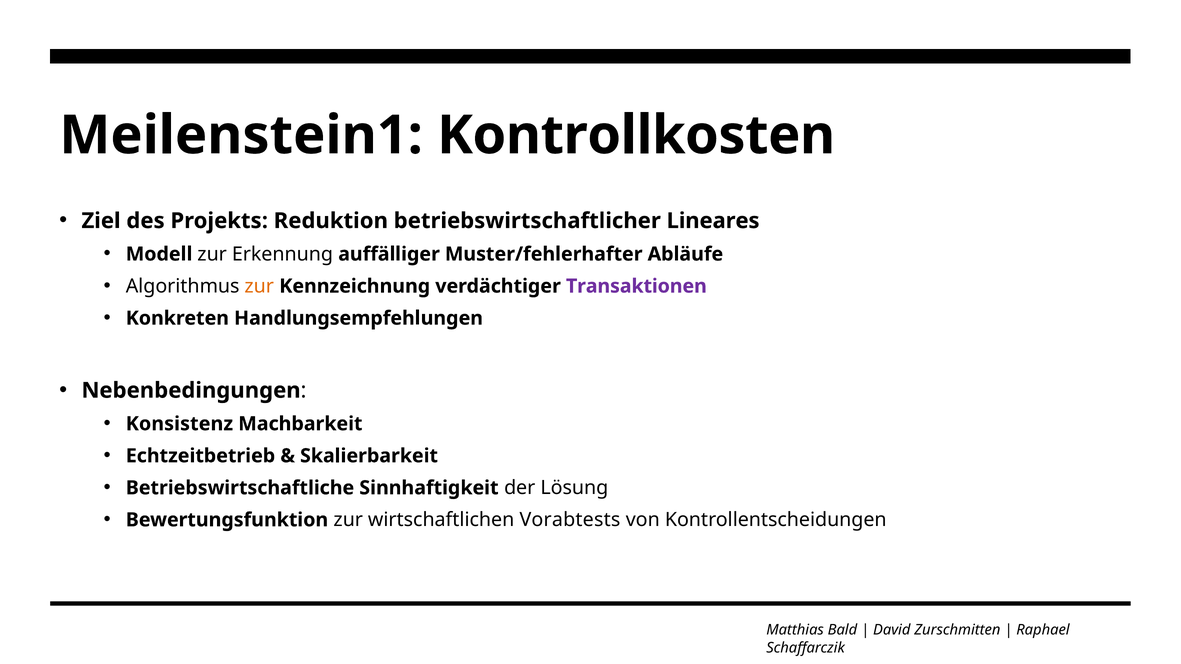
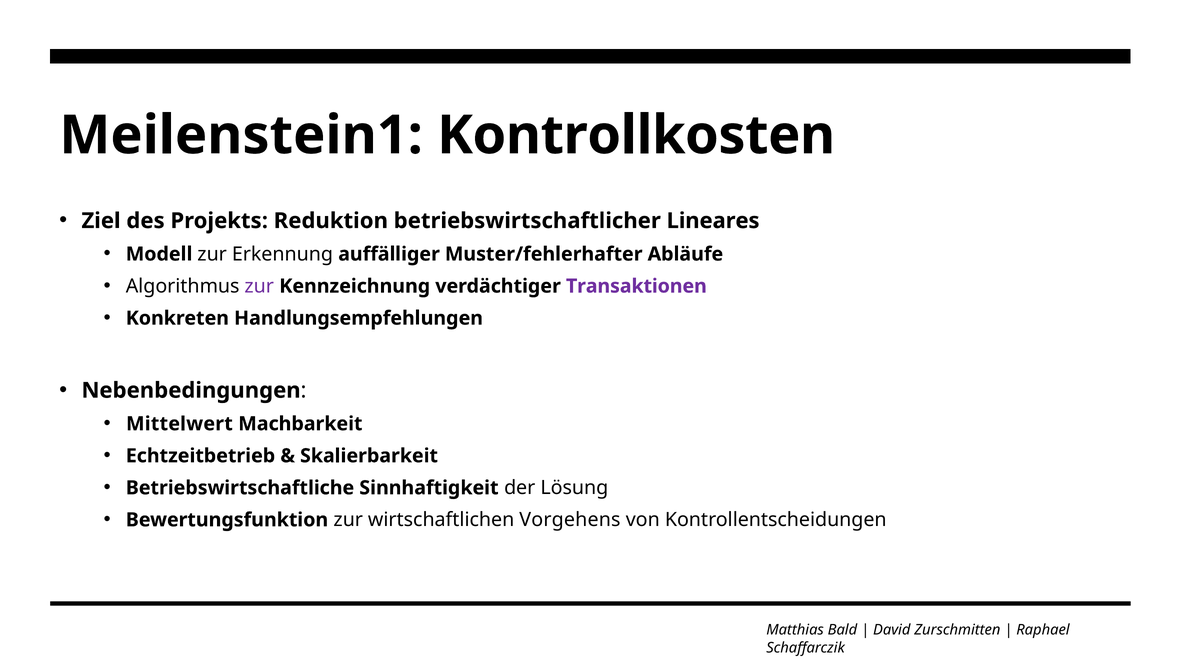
zur at (259, 286) colour: orange -> purple
Konsistenz: Konsistenz -> Mittelwert
Vorabtests: Vorabtests -> Vorgehens
